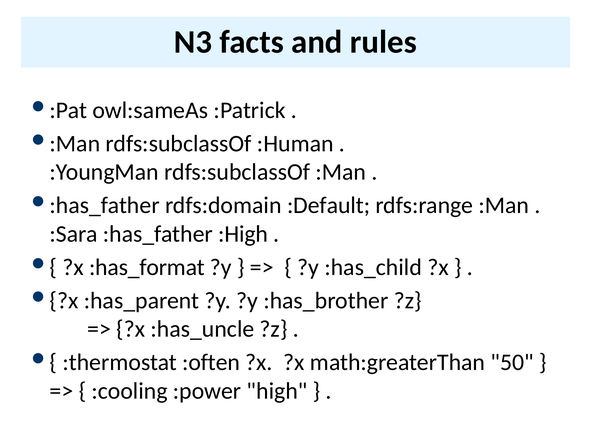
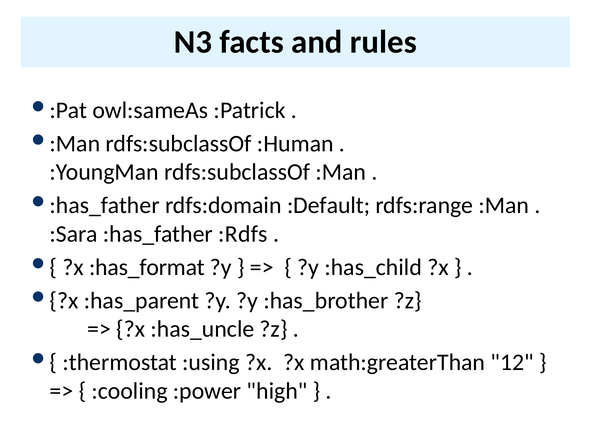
:High: :High -> :Rdfs
:often: :often -> :using
50: 50 -> 12
